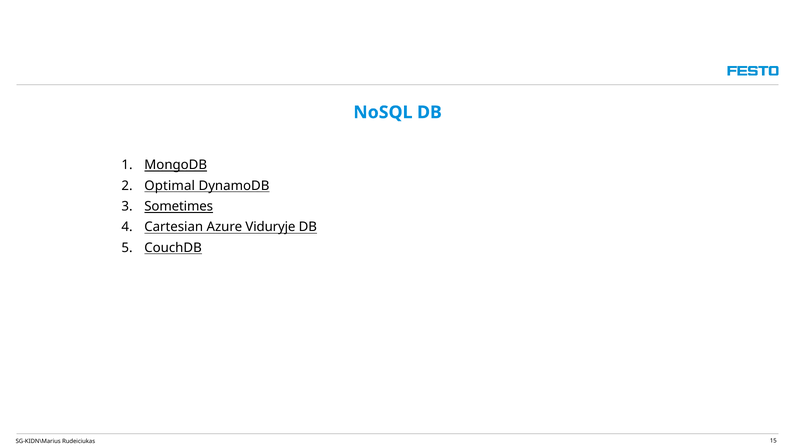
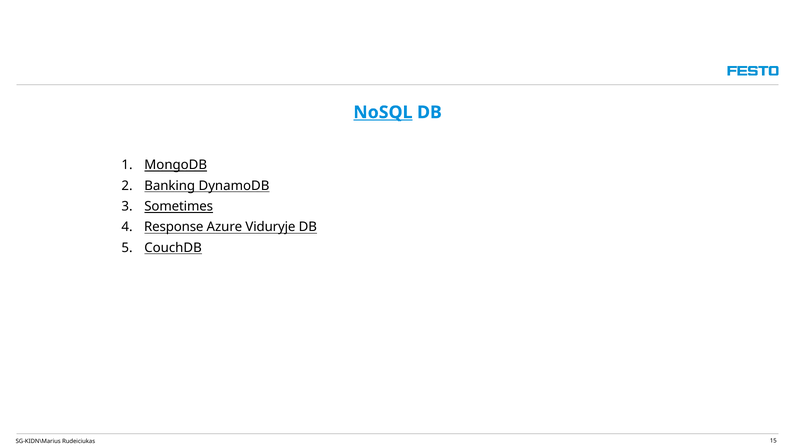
NoSQL underline: none -> present
Optimal: Optimal -> Banking
Cartesian: Cartesian -> Response
